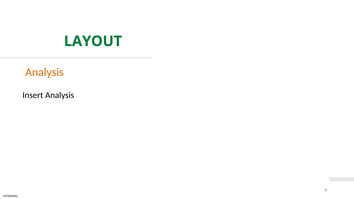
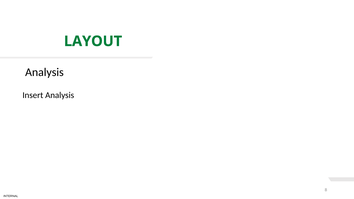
Analysis at (44, 72) colour: orange -> black
